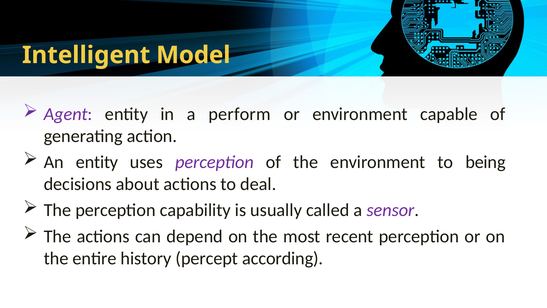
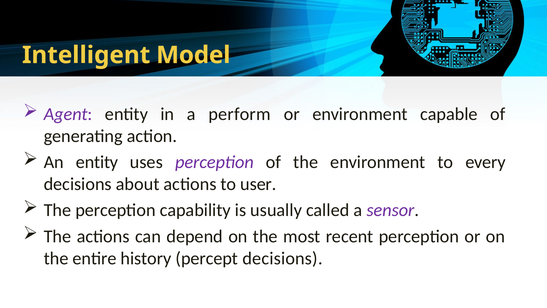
being: being -> every
deal: deal -> user
percept according: according -> decisions
